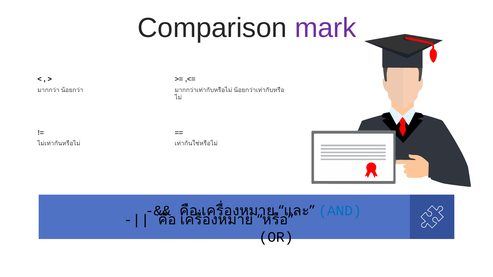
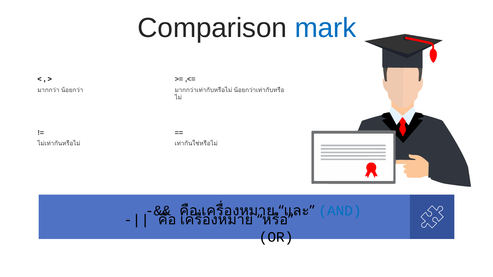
mark colour: purple -> blue
